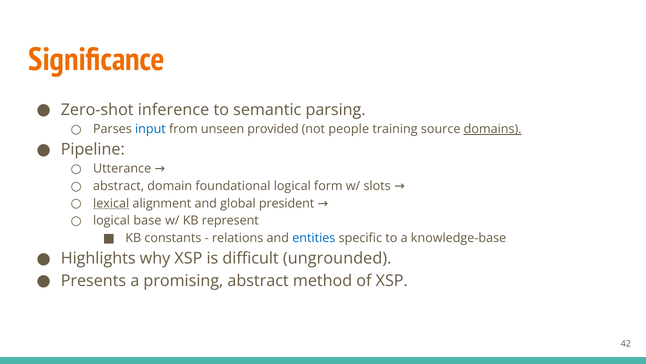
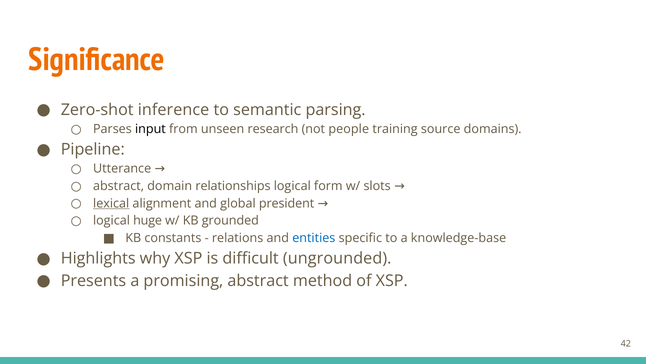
input colour: blue -> black
provided: provided -> research
domains underline: present -> none
foundational: foundational -> relationships
base: base -> huge
represent: represent -> grounded
